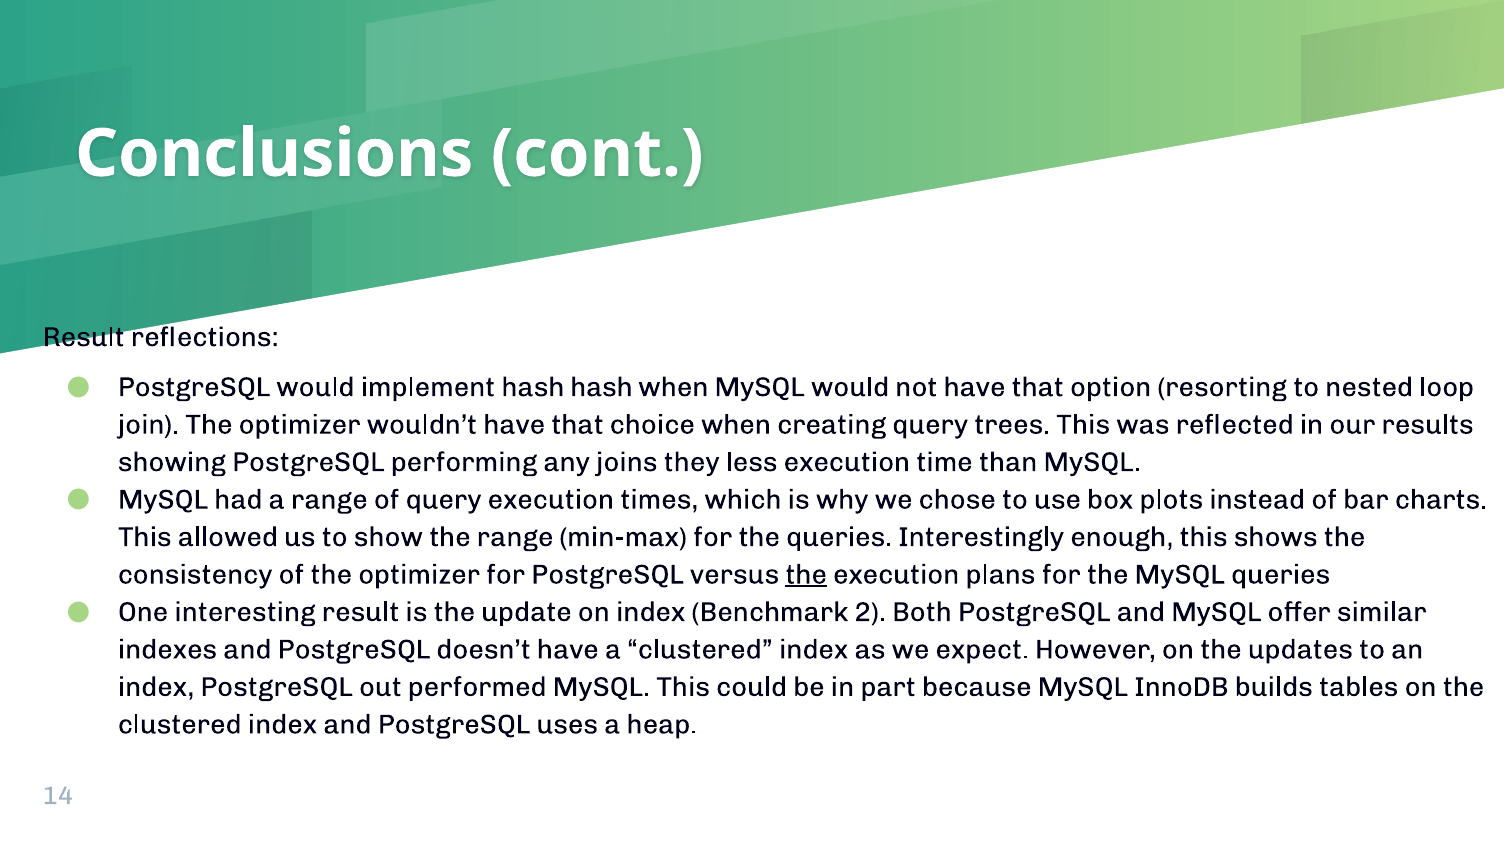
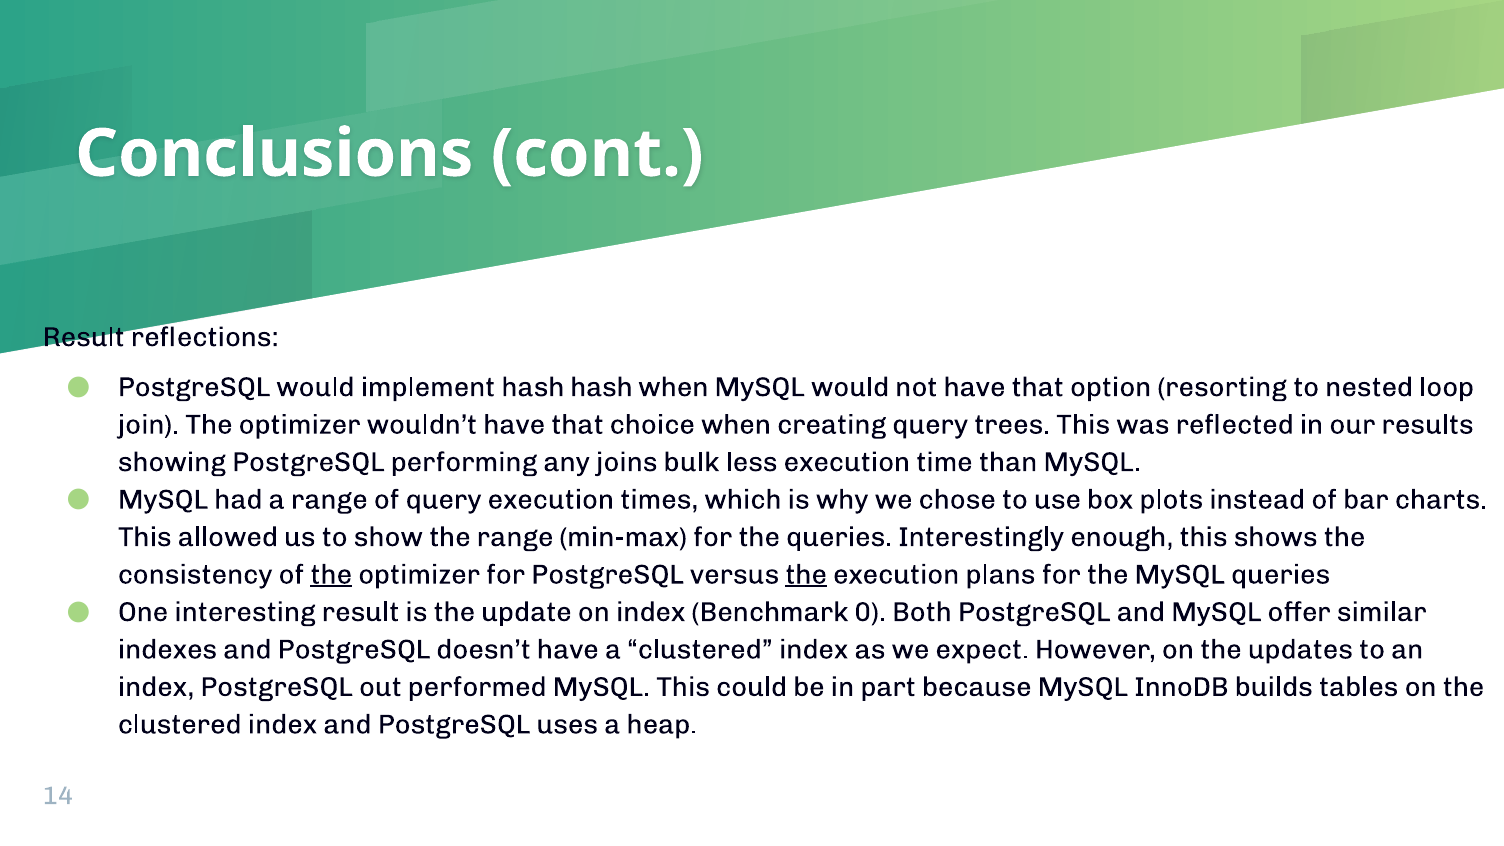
they: they -> bulk
the at (331, 575) underline: none -> present
2: 2 -> 0
